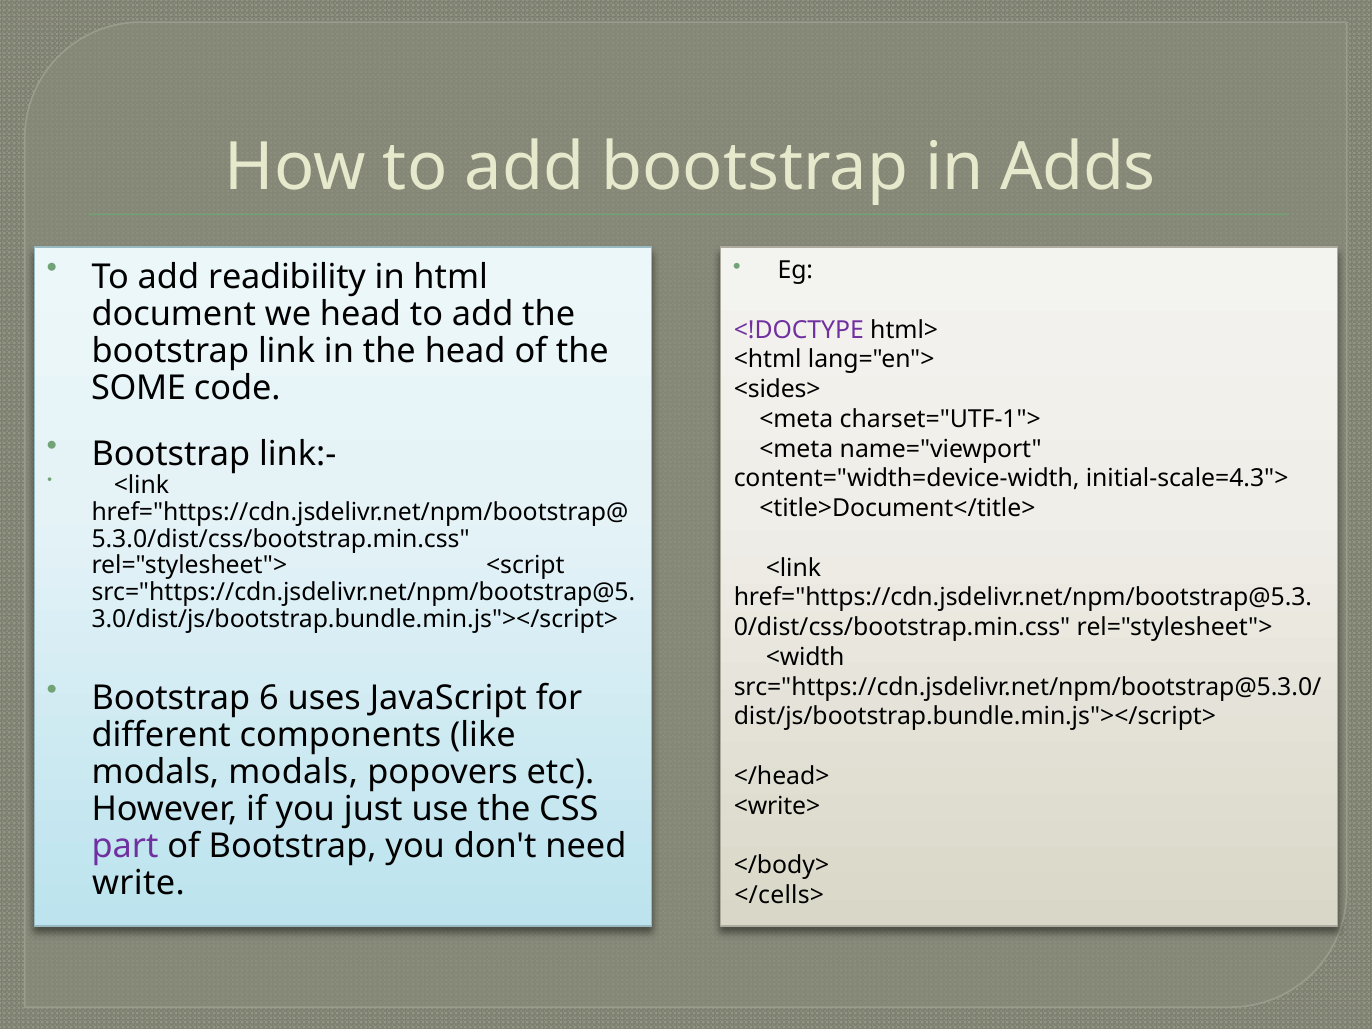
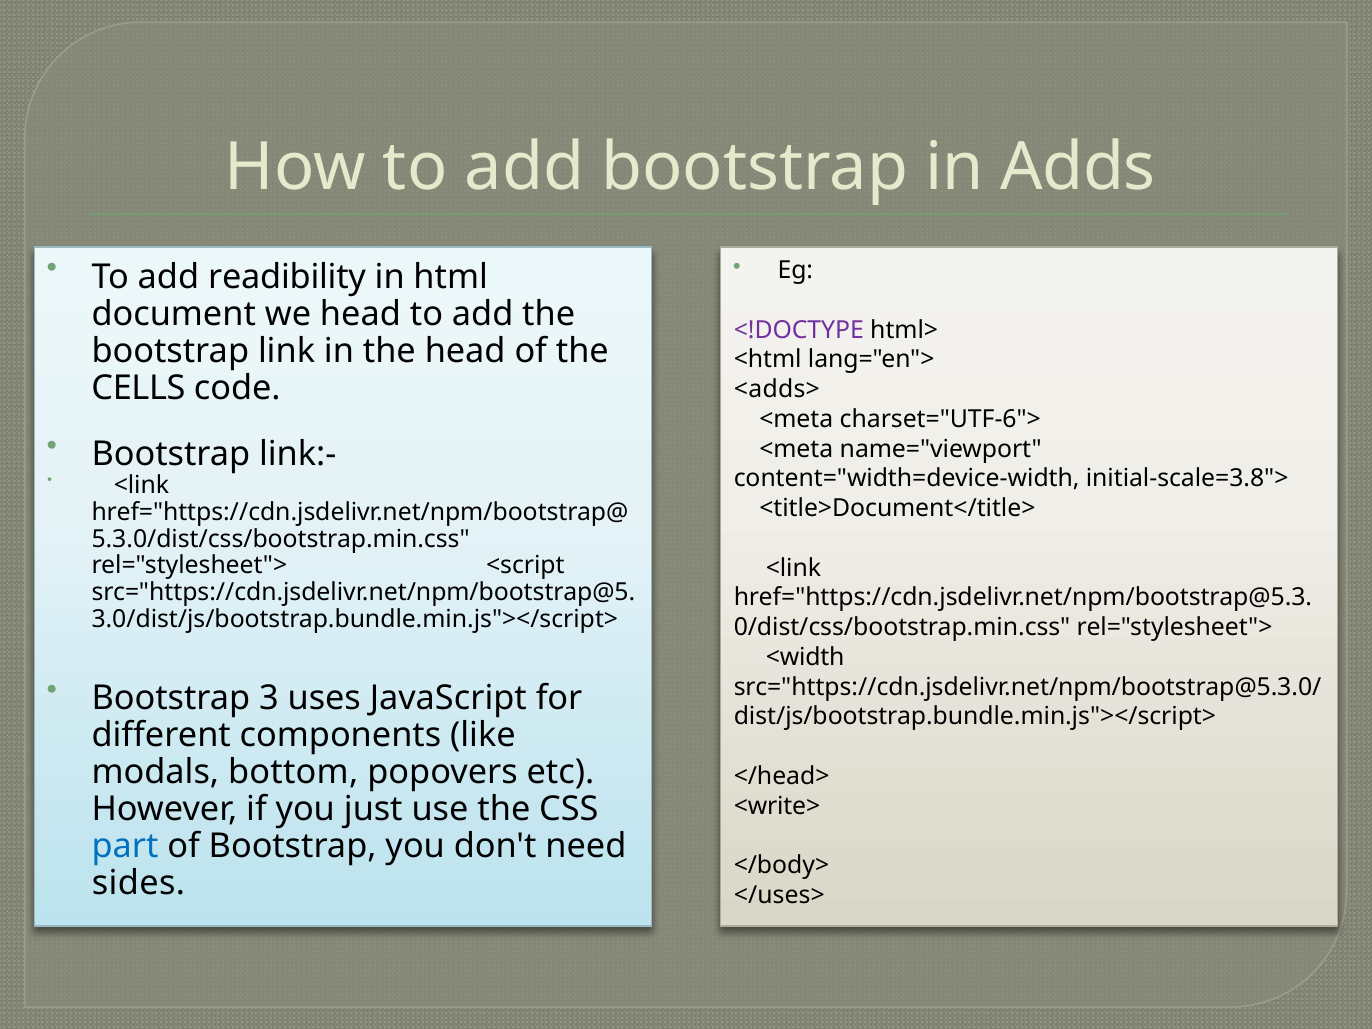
SOME: SOME -> CELLS
<sides>: <sides> -> <adds>
charset="UTF-1">: charset="UTF-1"> -> charset="UTF-6">
initial-scale=4.3">: initial-scale=4.3"> -> initial-scale=3.8">
6: 6 -> 3
modals modals: modals -> bottom
part colour: purple -> blue
write: write -> sides
</cells>: </cells> -> </uses>
